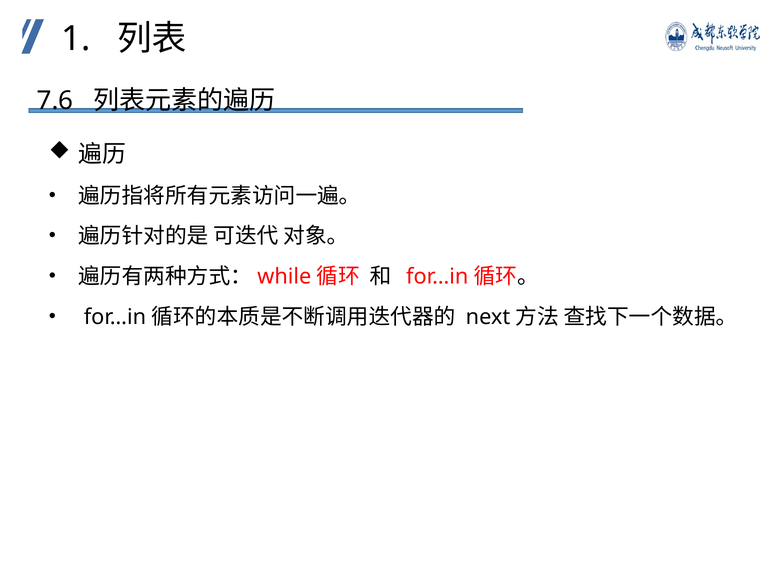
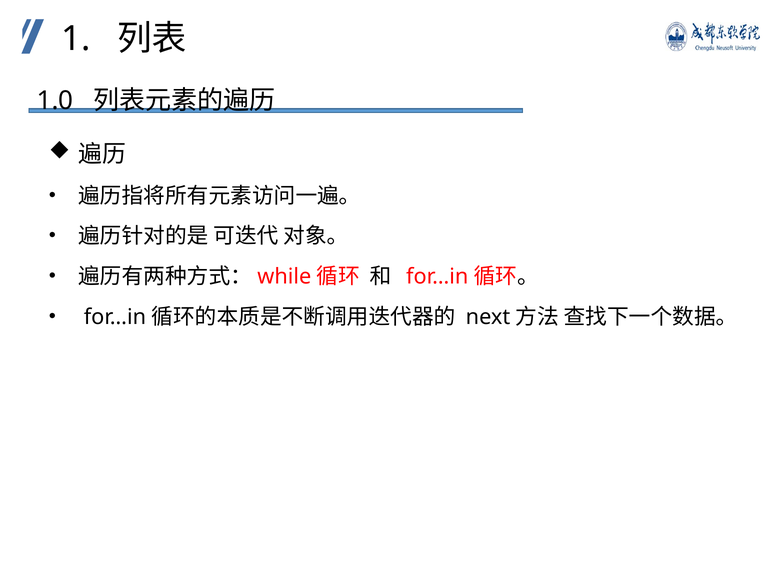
7.6: 7.6 -> 1.0
